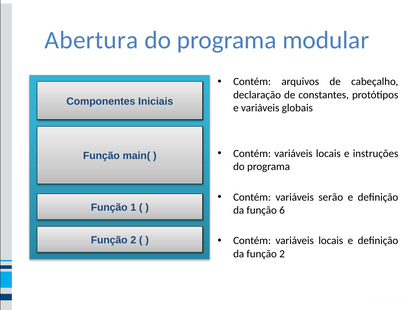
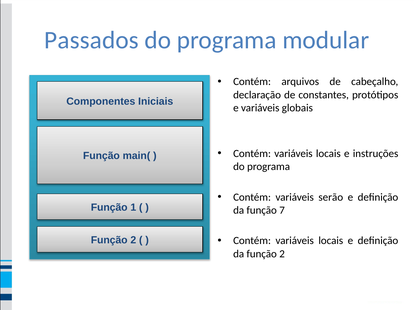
Abertura: Abertura -> Passados
6: 6 -> 7
